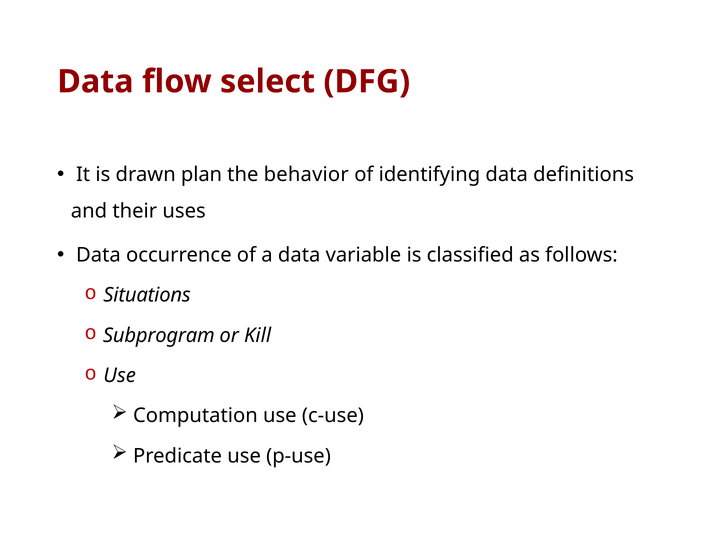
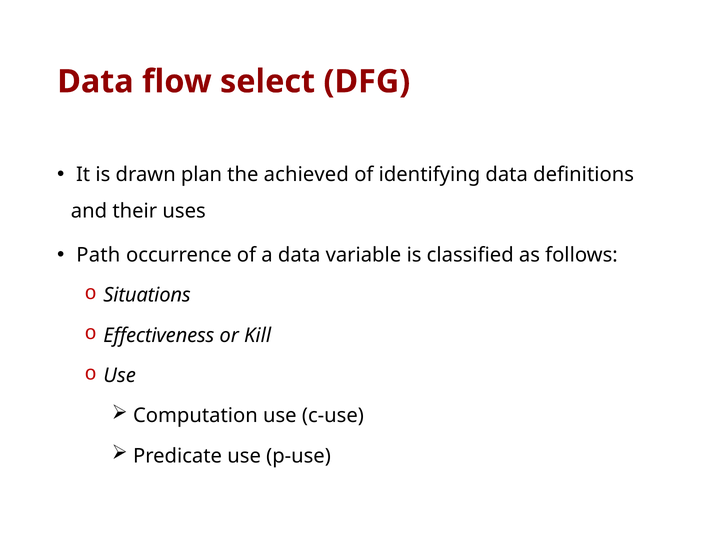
behavior: behavior -> achieved
Data at (98, 255): Data -> Path
Subprogram: Subprogram -> Effectiveness
